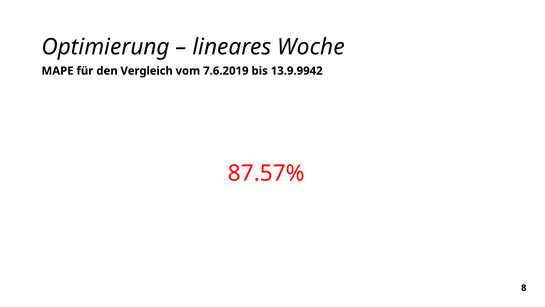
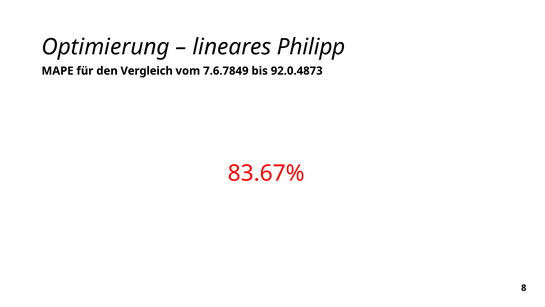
Woche: Woche -> Philipp
7.6.2019: 7.6.2019 -> 7.6.7849
13.9.9942: 13.9.9942 -> 92.0.4873
87.57%: 87.57% -> 83.67%
